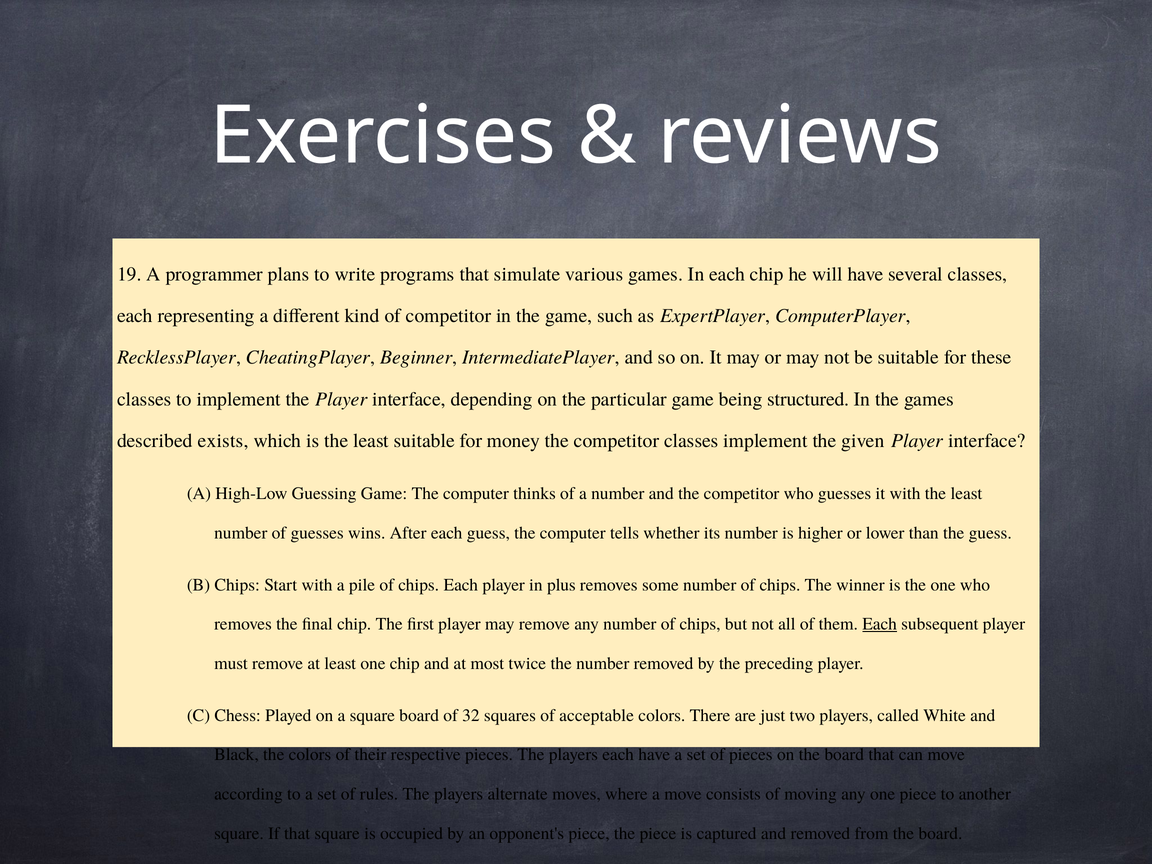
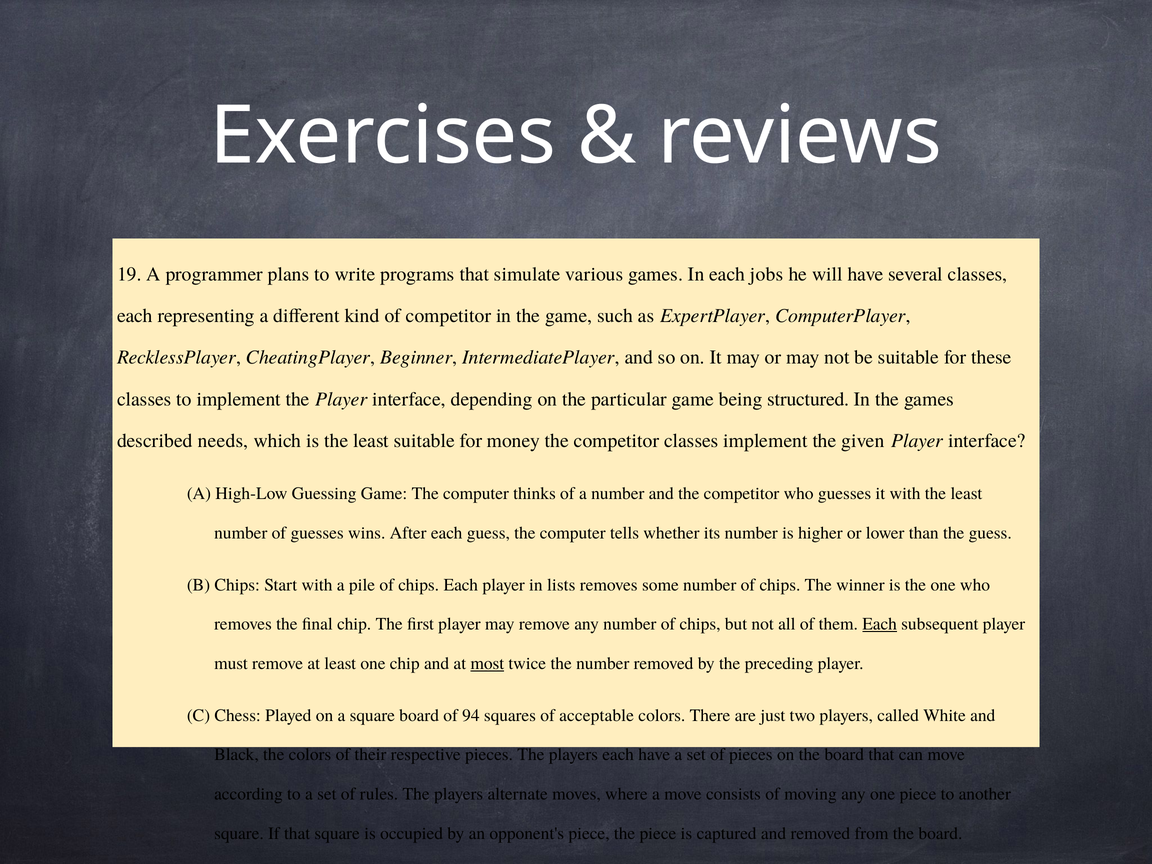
each chip: chip -> jobs
exists: exists -> needs
plus: plus -> lists
most underline: none -> present
32: 32 -> 94
